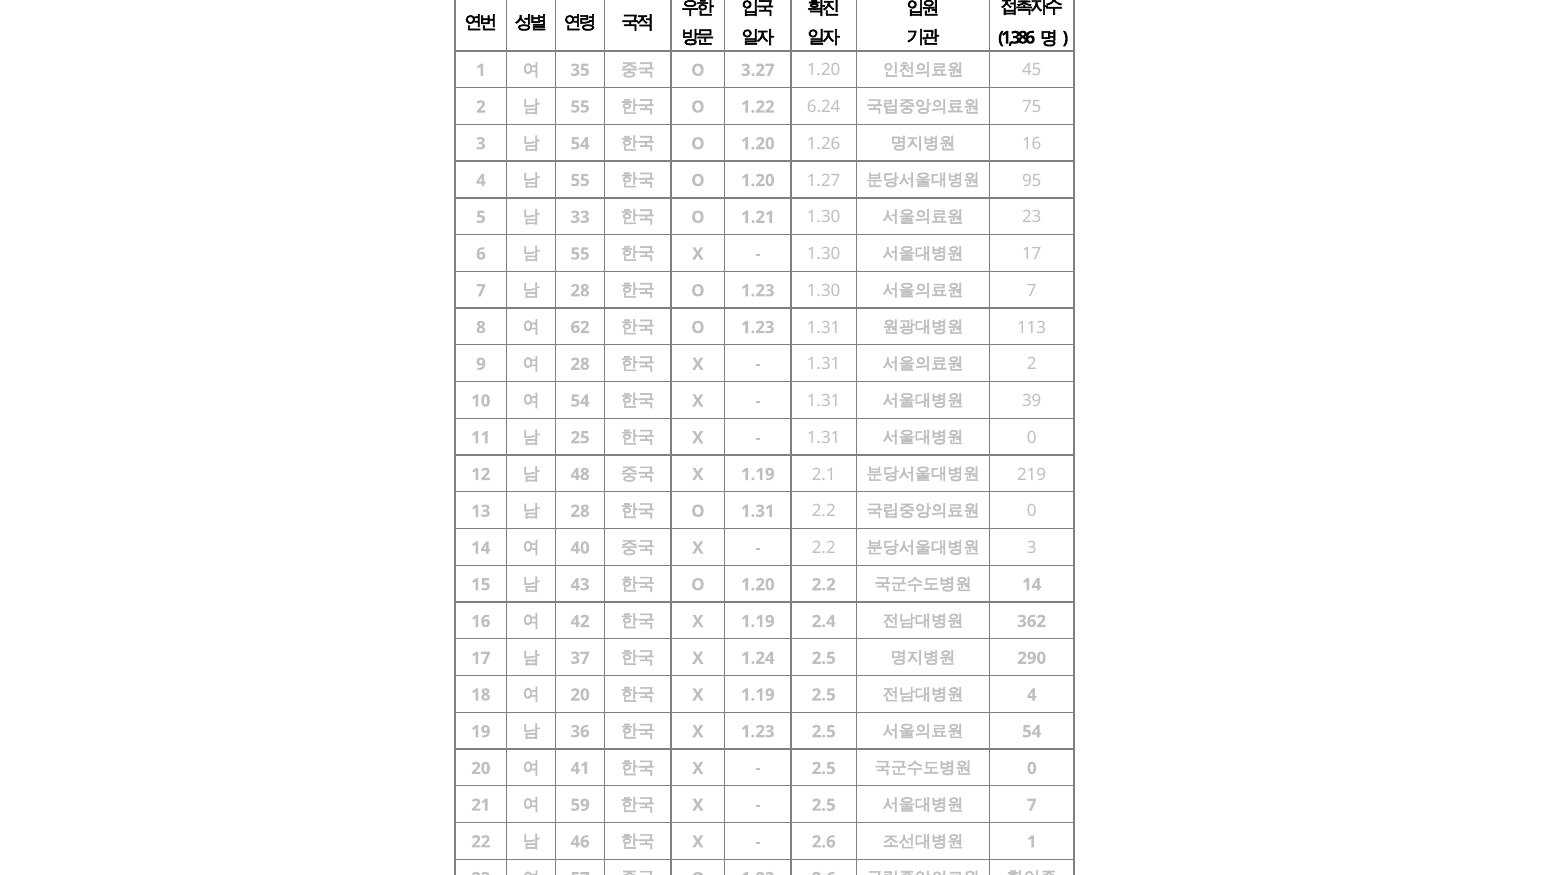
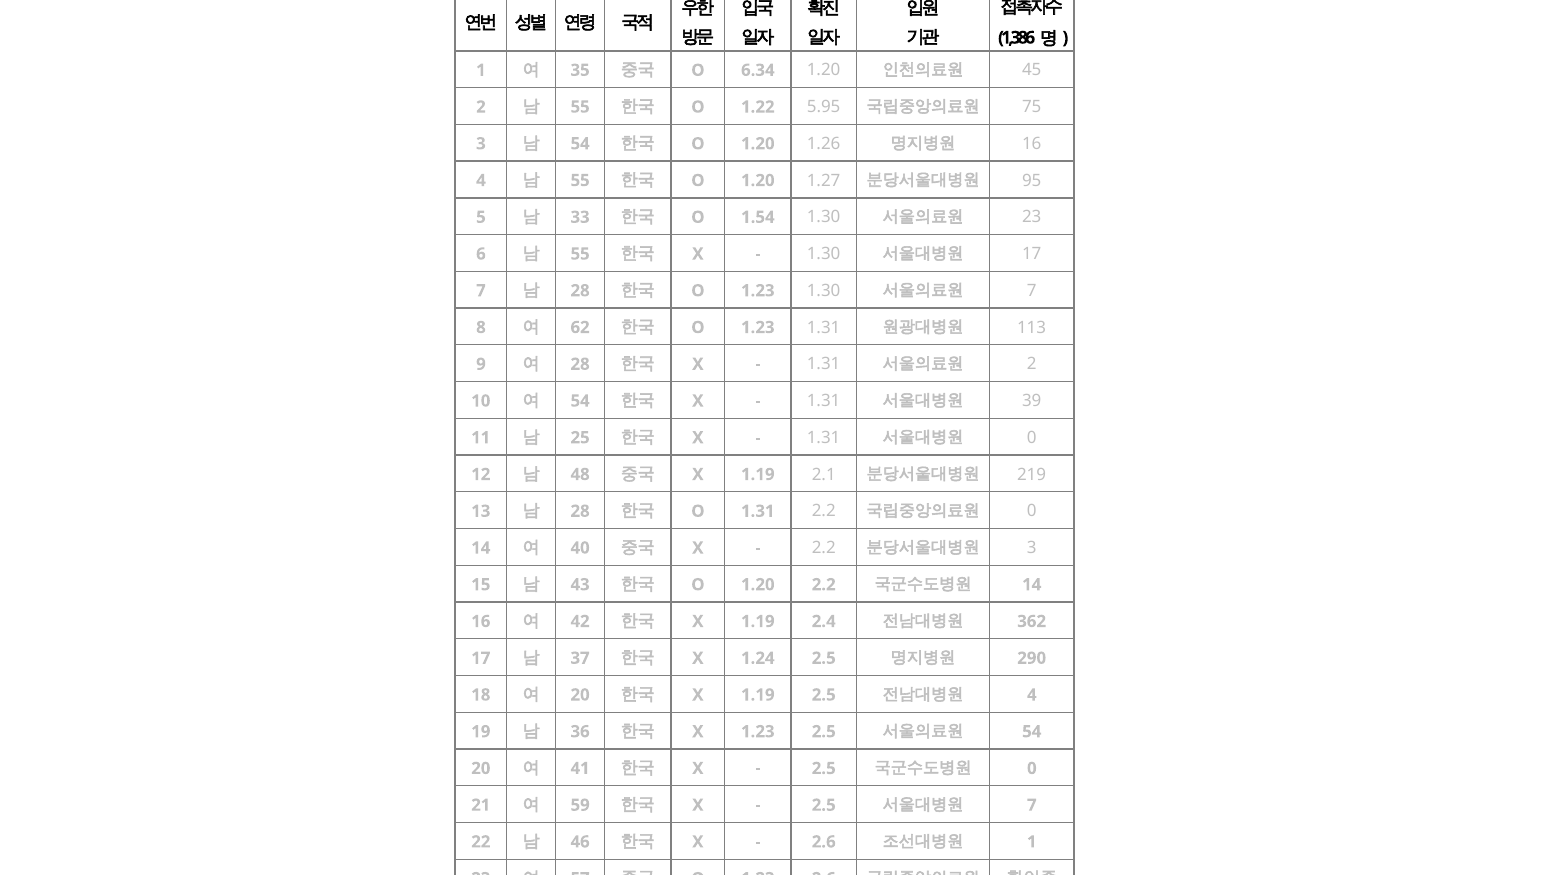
3.27: 3.27 -> 6.34
6.24: 6.24 -> 5.95
1.21: 1.21 -> 1.54
